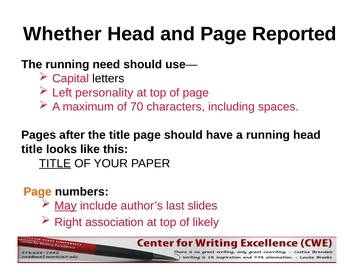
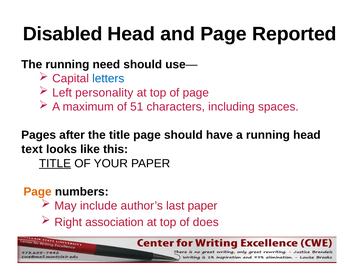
Whether: Whether -> Disabled
letters colour: black -> blue
70: 70 -> 51
title at (32, 150): title -> text
May underline: present -> none
last slides: slides -> paper
likely: likely -> does
